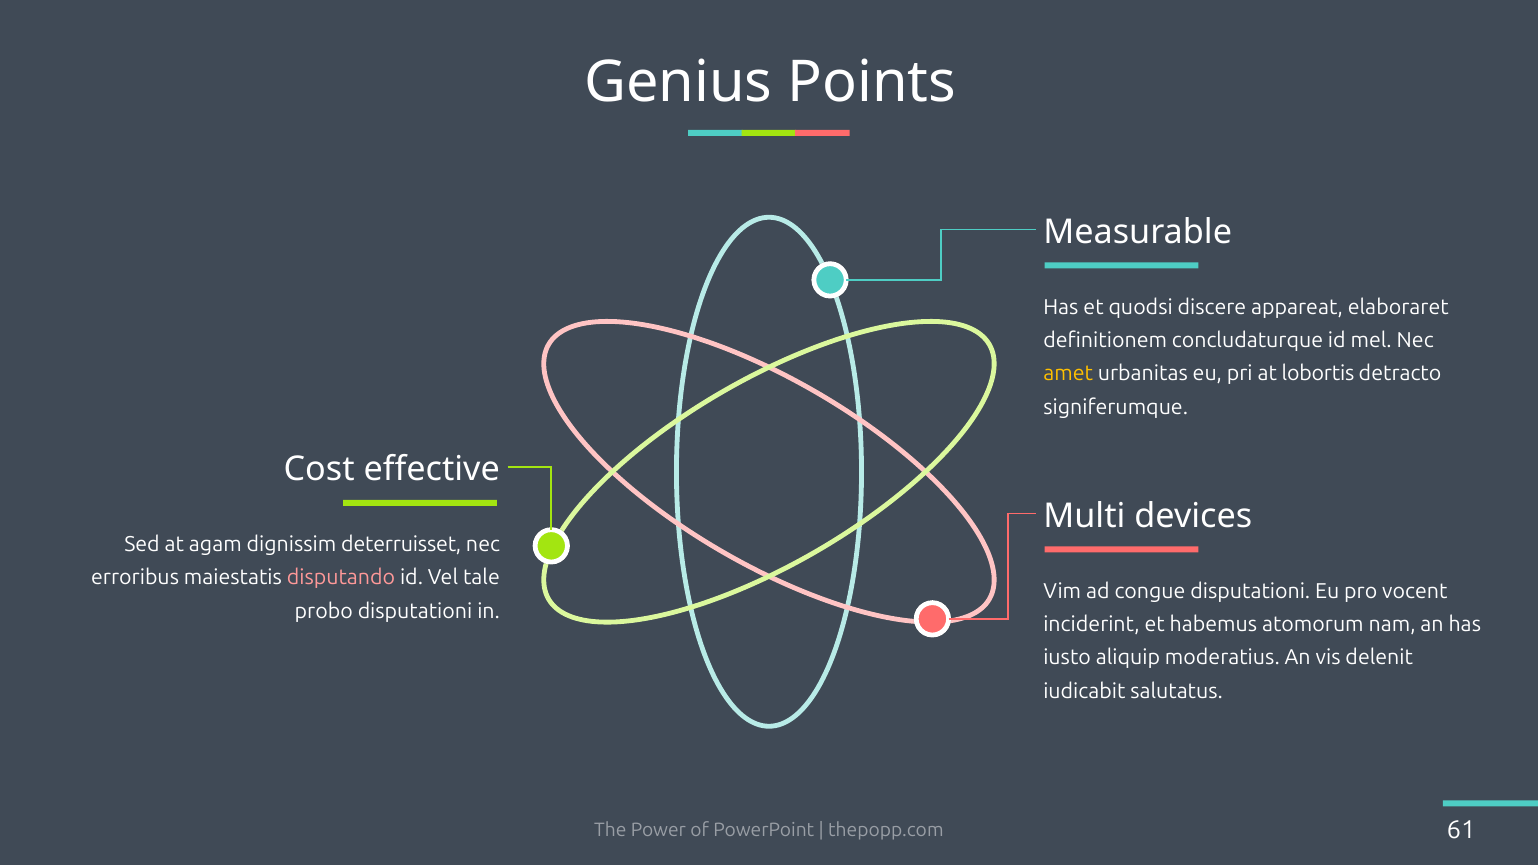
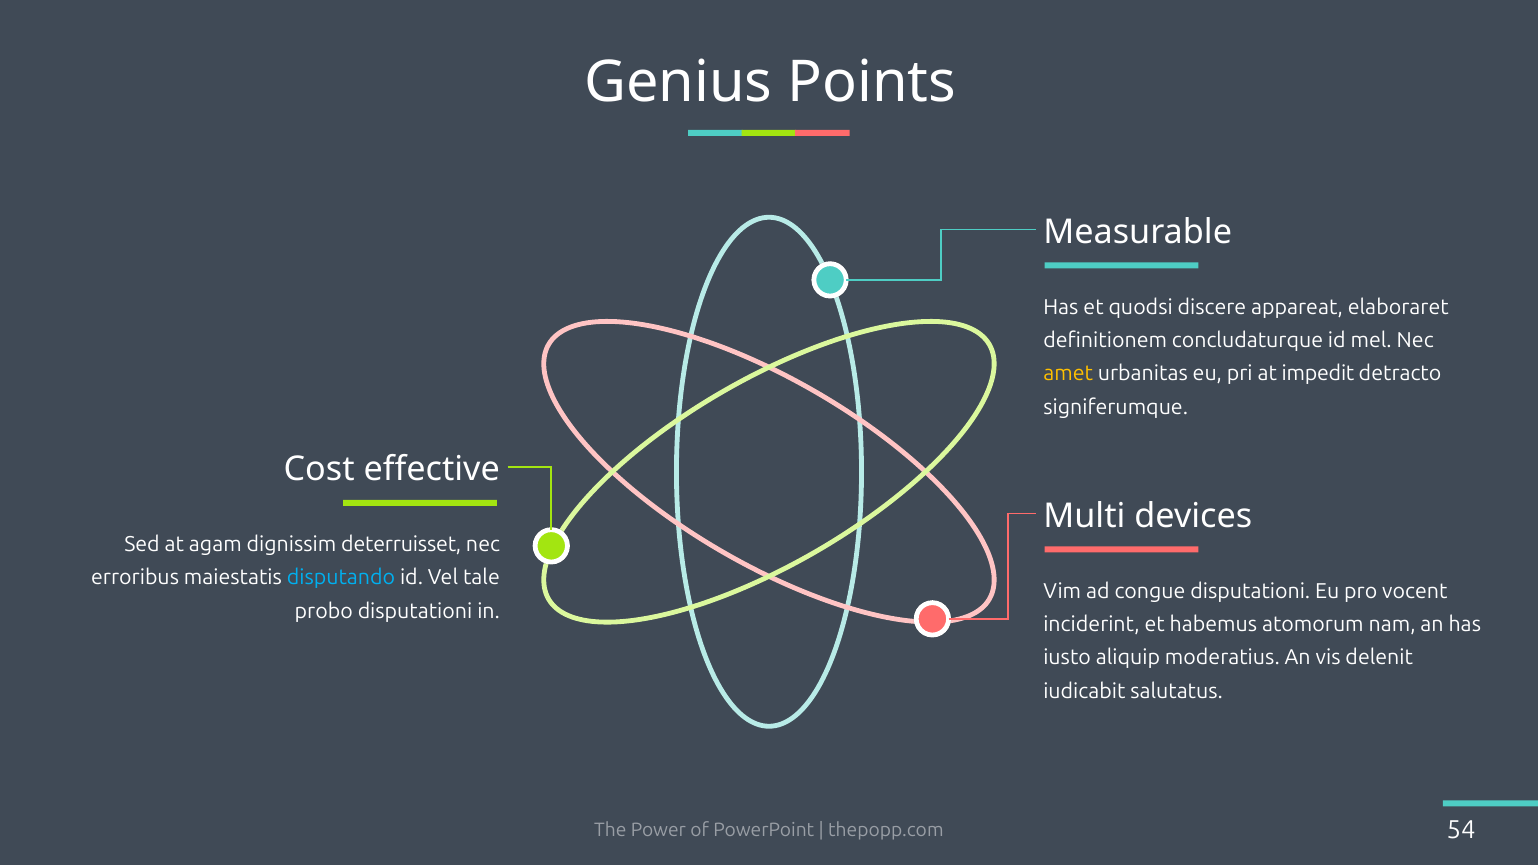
lobortis: lobortis -> impedit
disputando colour: pink -> light blue
61: 61 -> 54
